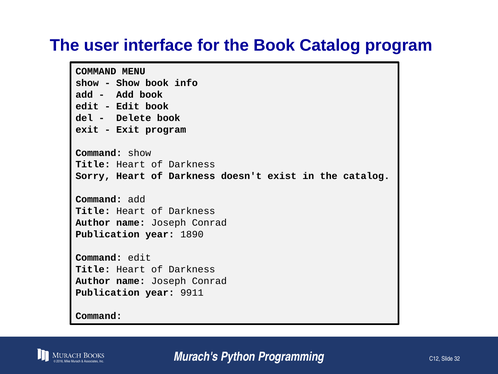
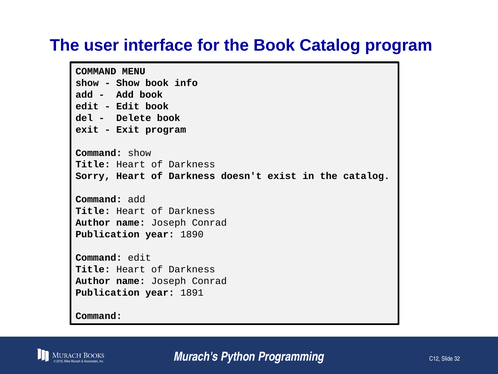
9911: 9911 -> 1891
